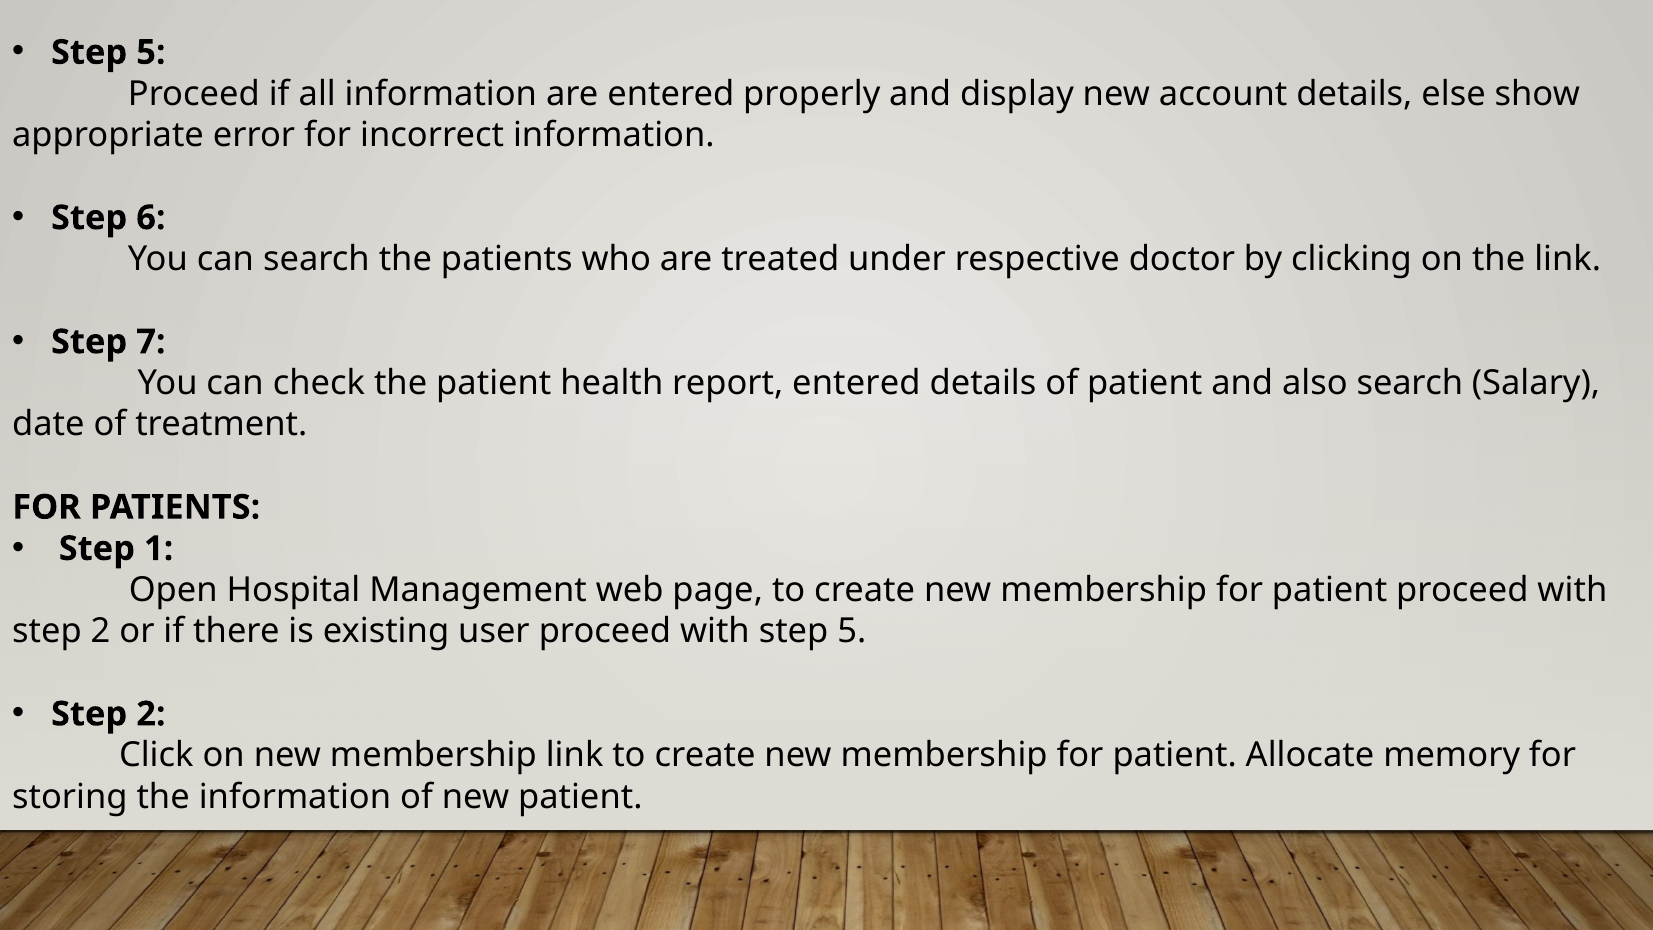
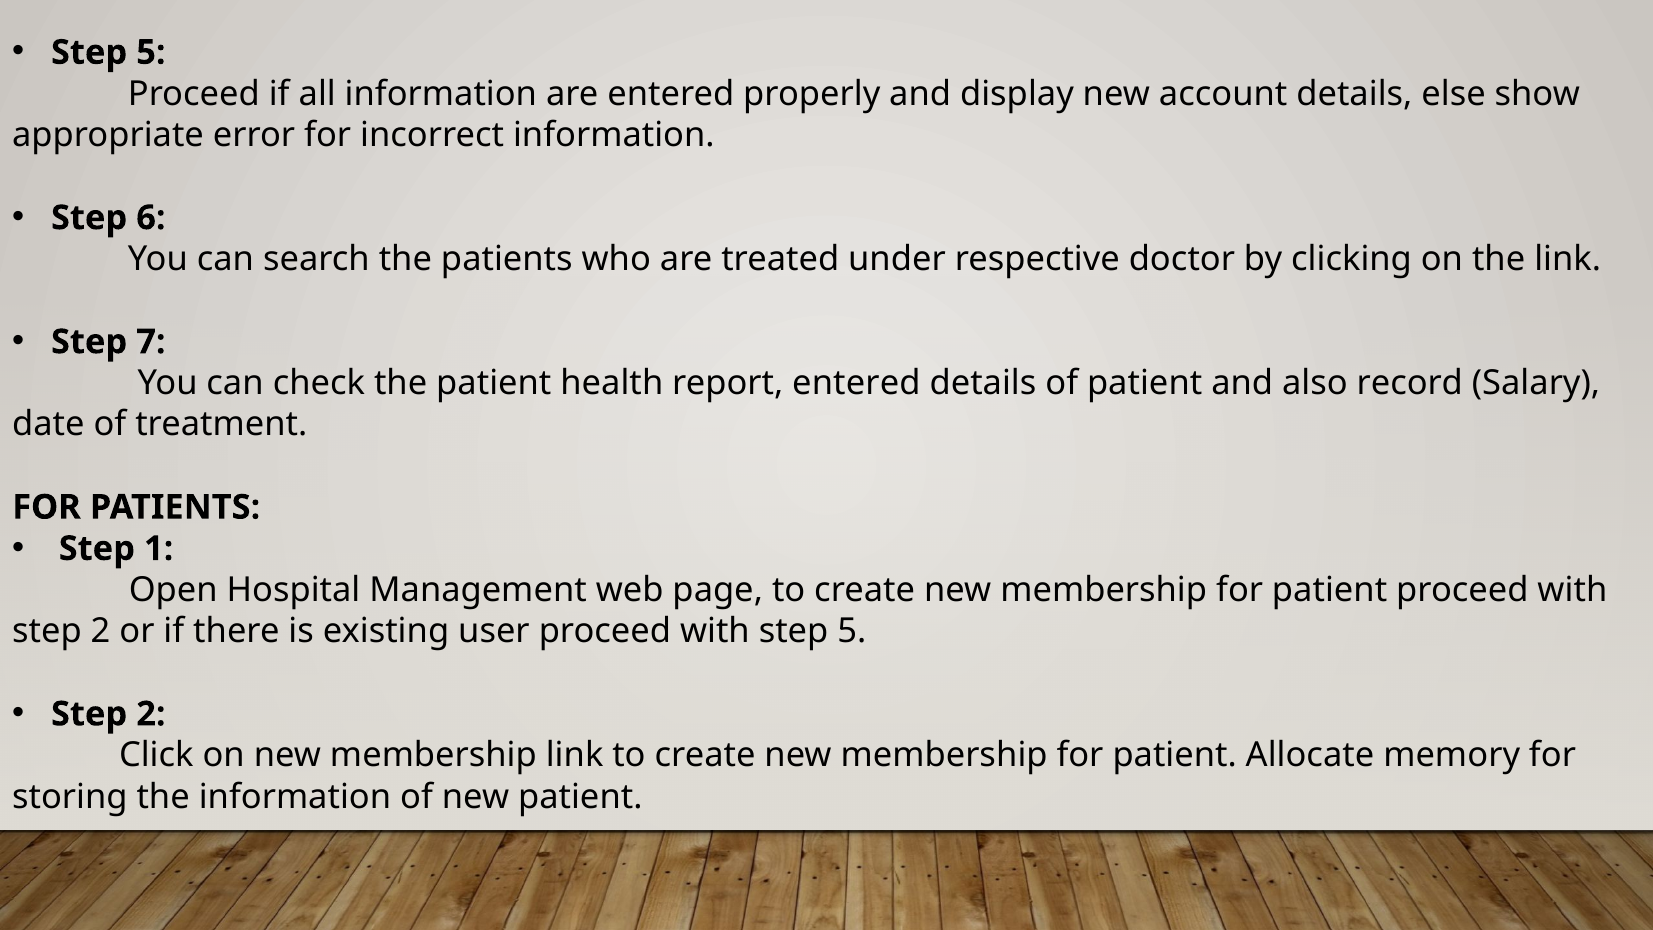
also search: search -> record
